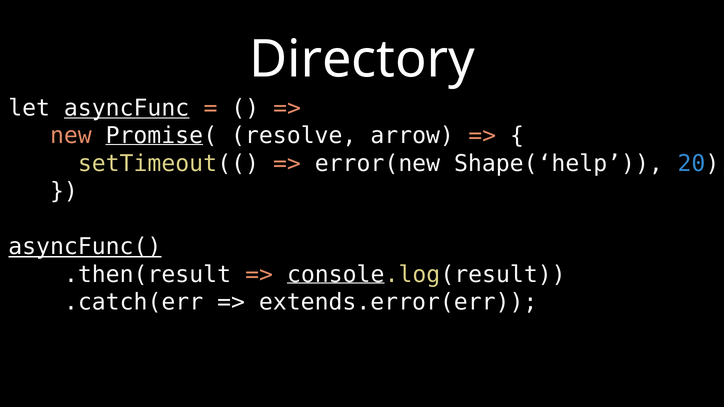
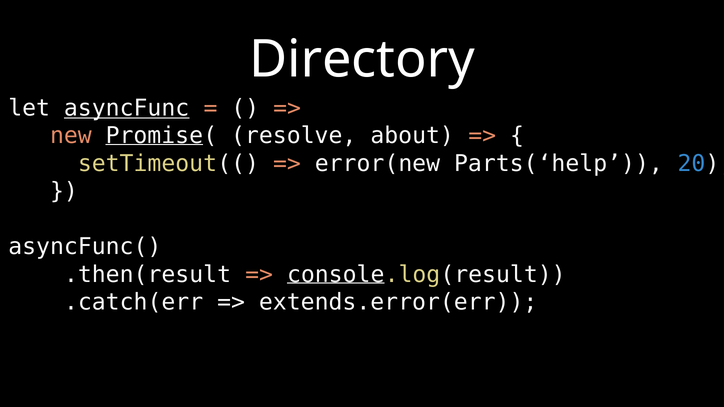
arrow: arrow -> about
Shape(‘help: Shape(‘help -> Parts(‘help
asyncFunc( underline: present -> none
